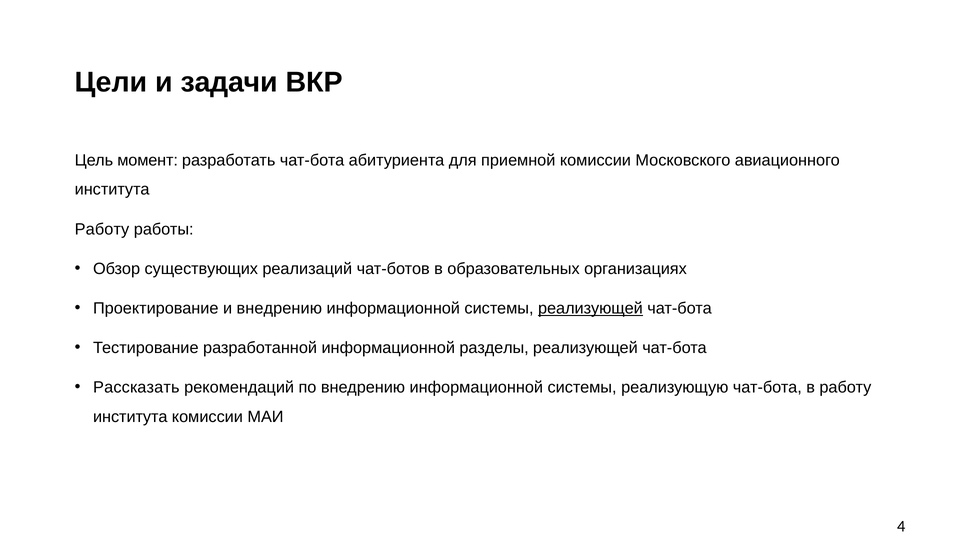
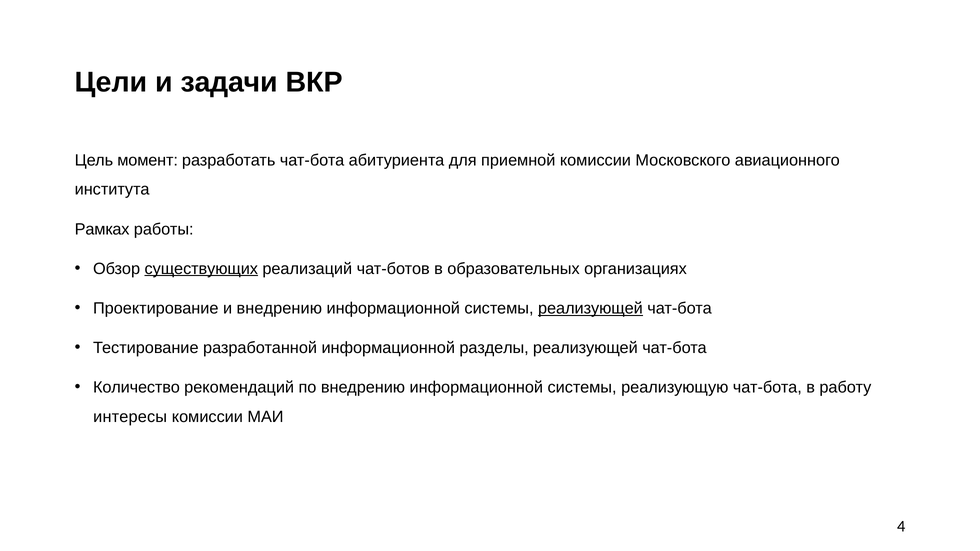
Работу at (102, 229): Работу -> Рамках
существующих underline: none -> present
Рассказать: Рассказать -> Количество
института at (130, 417): института -> интересы
